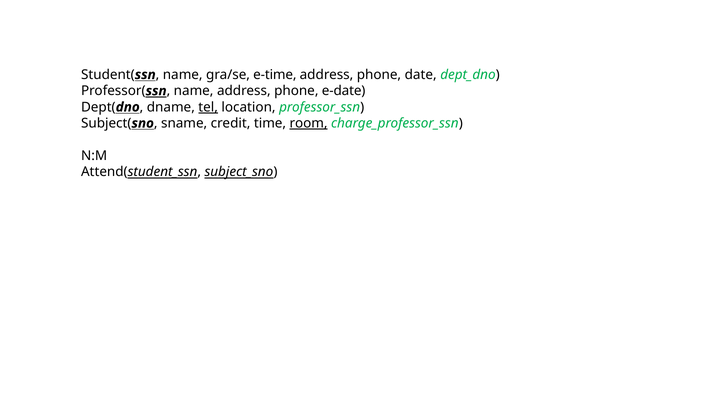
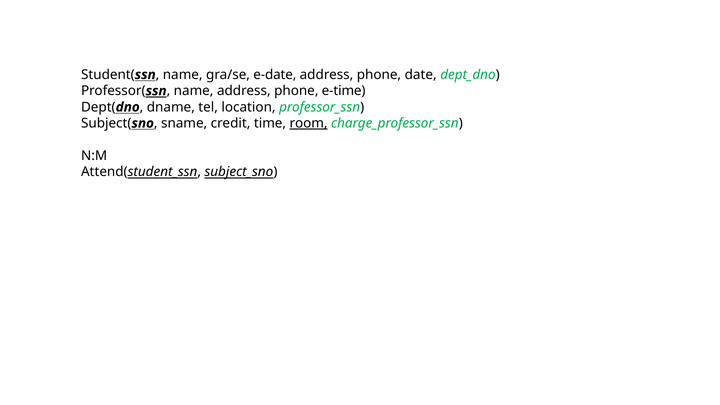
e-time: e-time -> e-date
e-date: e-date -> e-time
tel underline: present -> none
